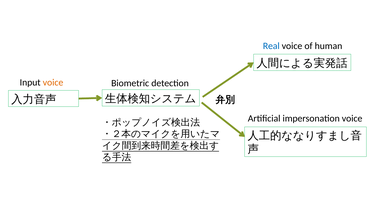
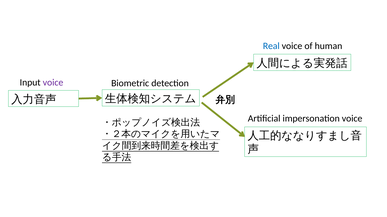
voice at (53, 83) colour: orange -> purple
